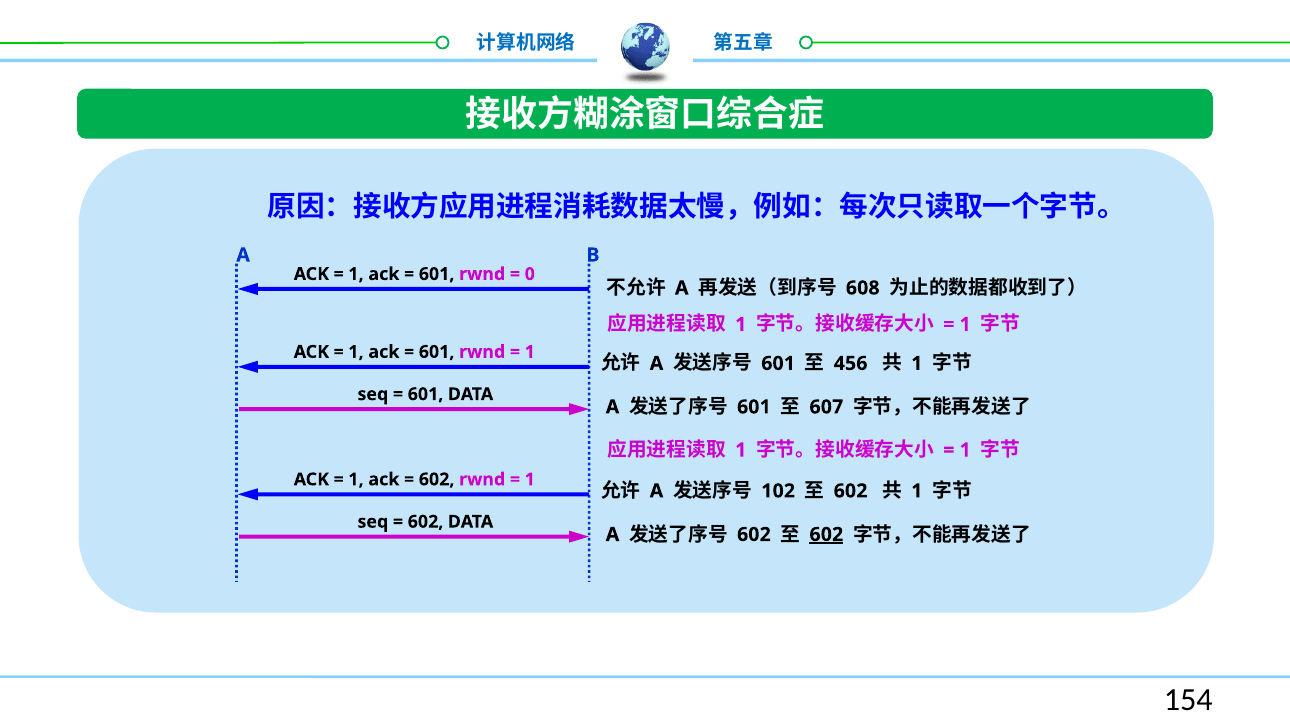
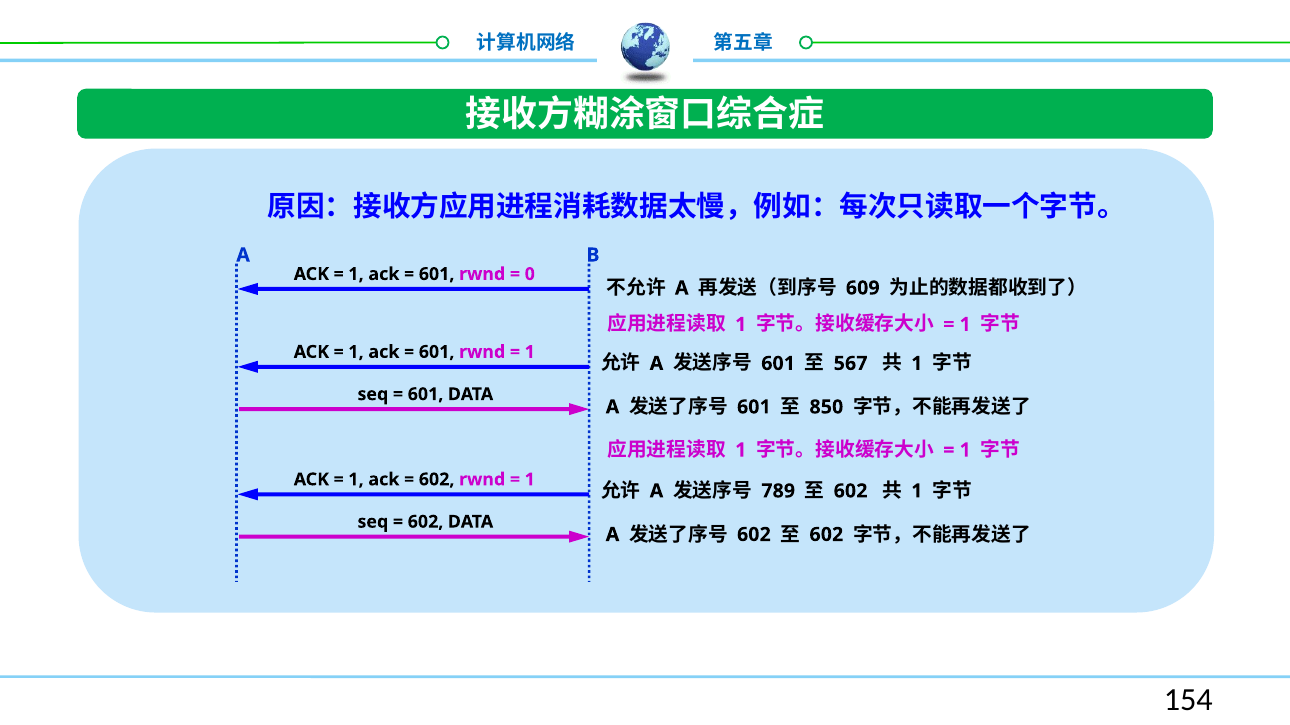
608: 608 -> 609
456: 456 -> 567
607: 607 -> 850
102: 102 -> 789
602 at (826, 535) underline: present -> none
